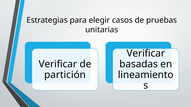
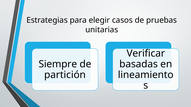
Verificar at (58, 64): Verificar -> Siempre
